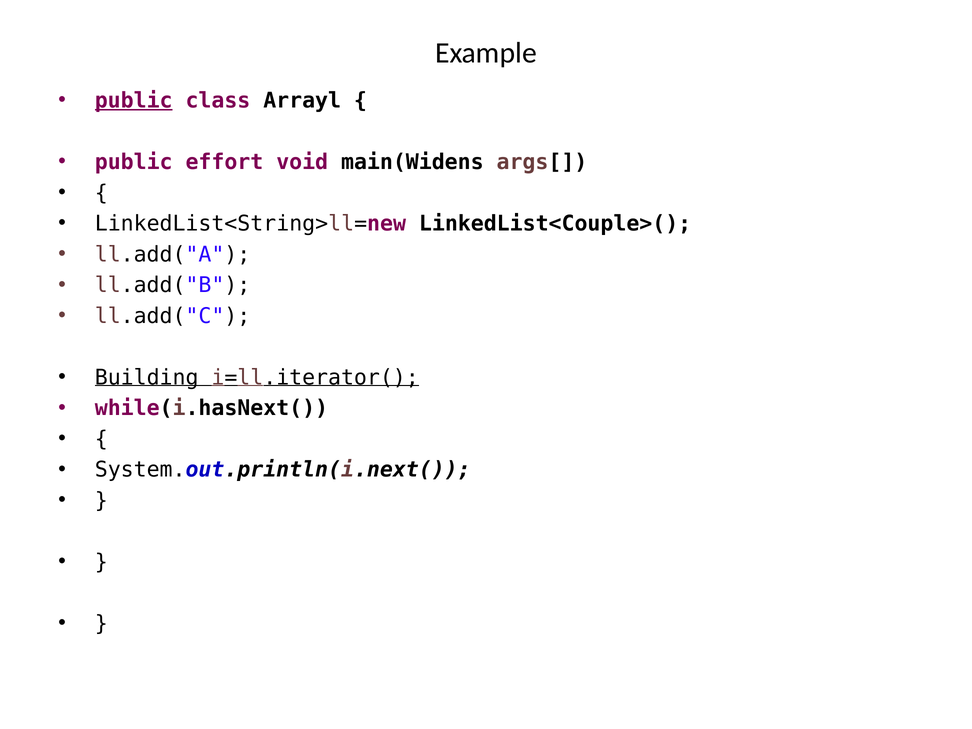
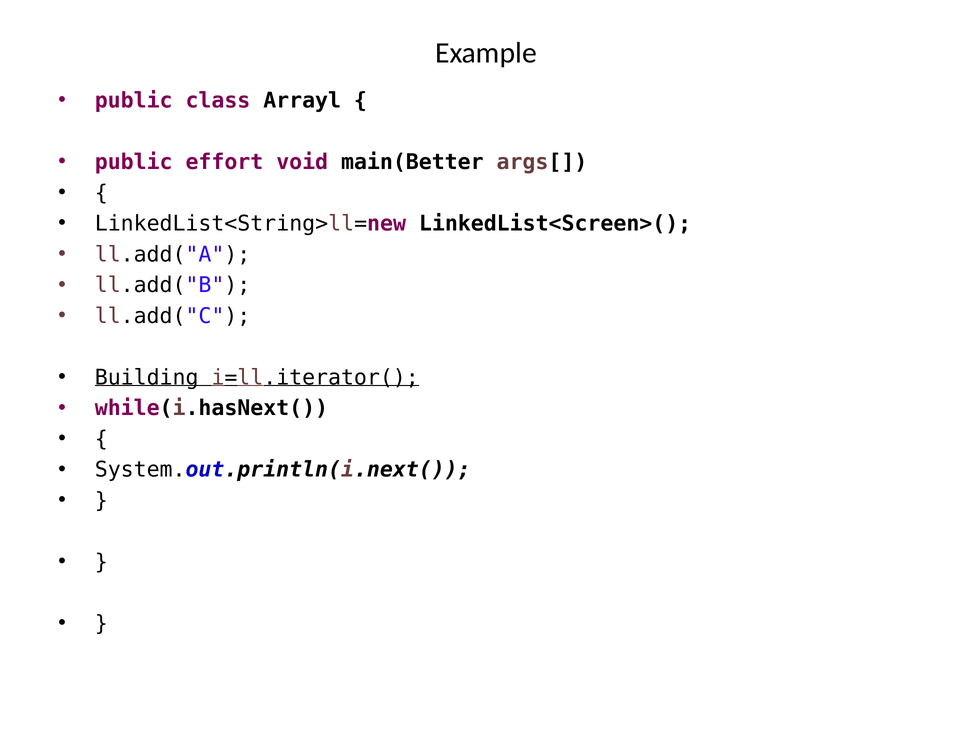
public at (134, 101) underline: present -> none
main(Widens: main(Widens -> main(Better
LinkedList<Couple>(: LinkedList<Couple>( -> LinkedList<Screen>(
